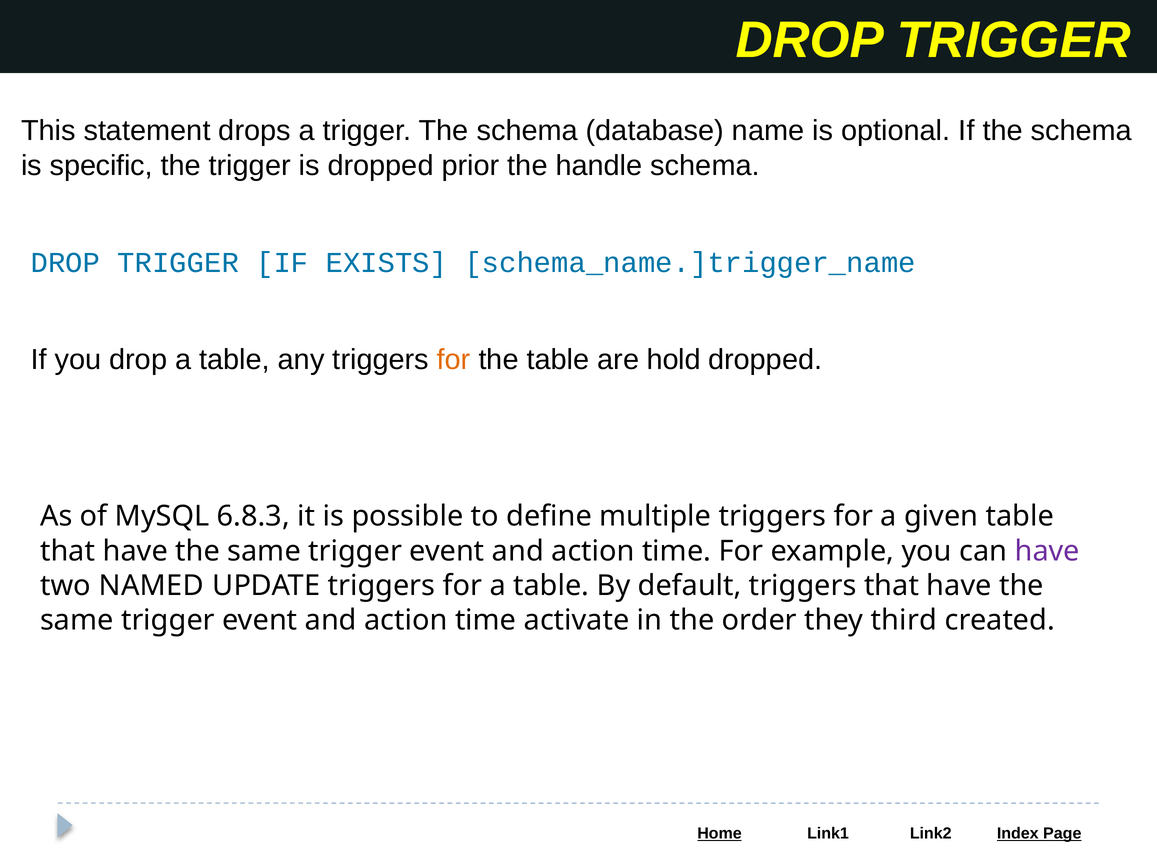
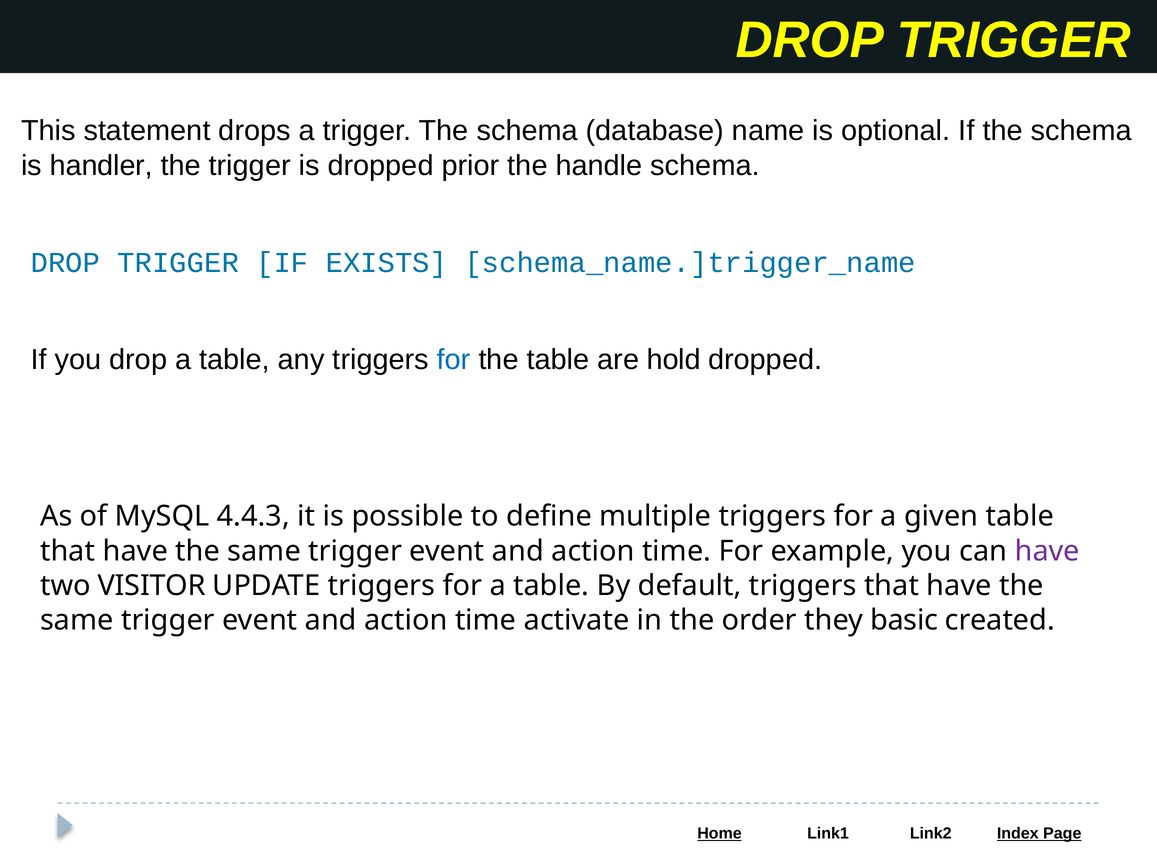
specific: specific -> handler
for at (454, 360) colour: orange -> blue
6.8.3: 6.8.3 -> 4.4.3
NAMED: NAMED -> VISITOR
third: third -> basic
